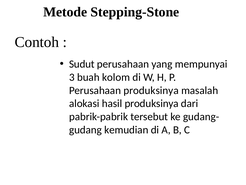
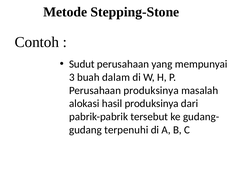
kolom: kolom -> dalam
kemudian: kemudian -> terpenuhi
